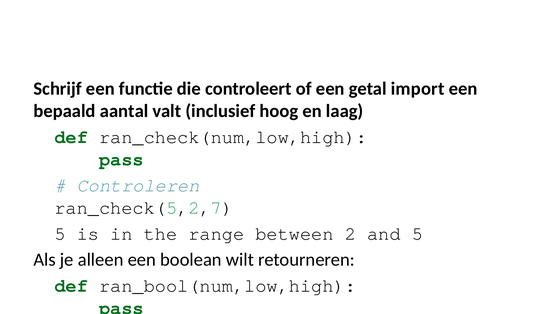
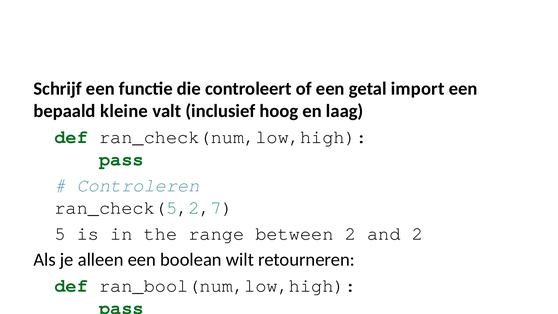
aantal: aantal -> kleine
and 5: 5 -> 2
